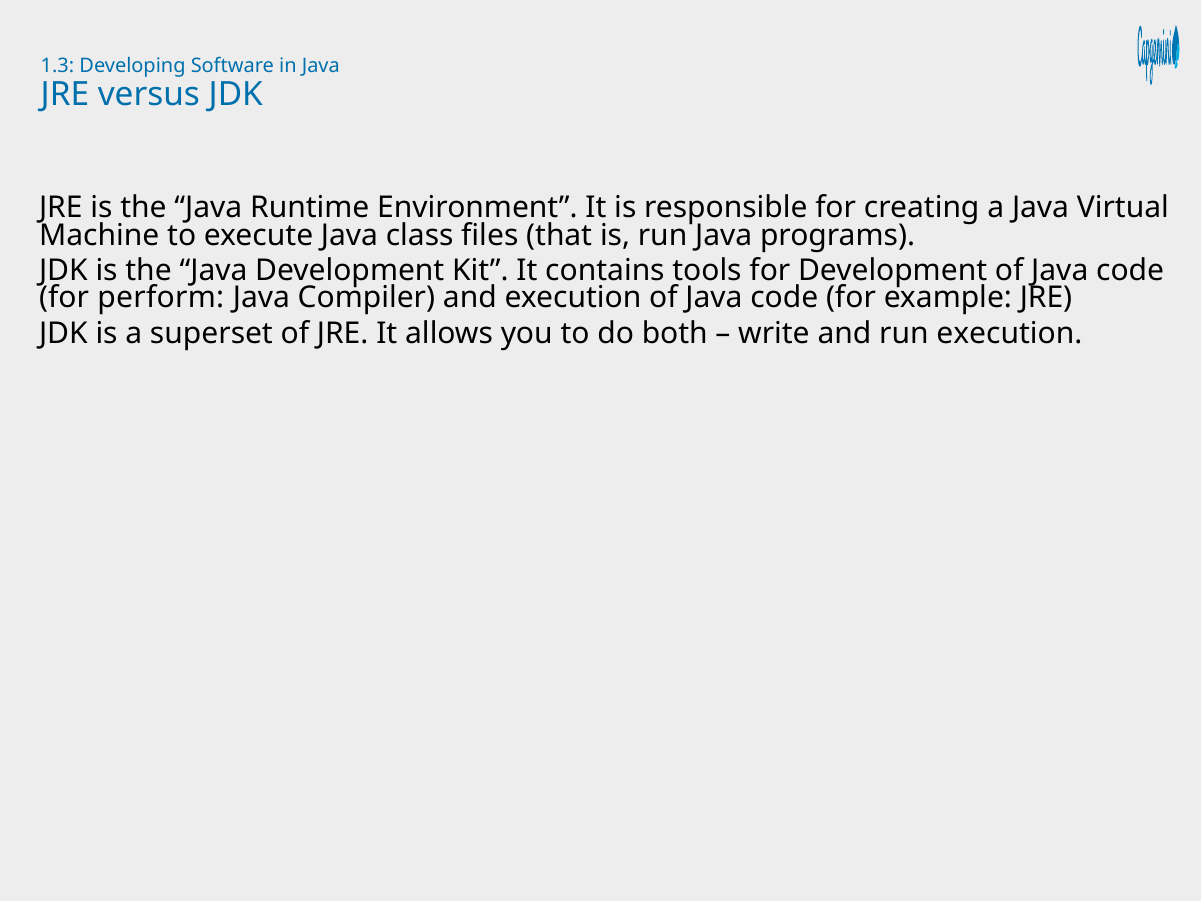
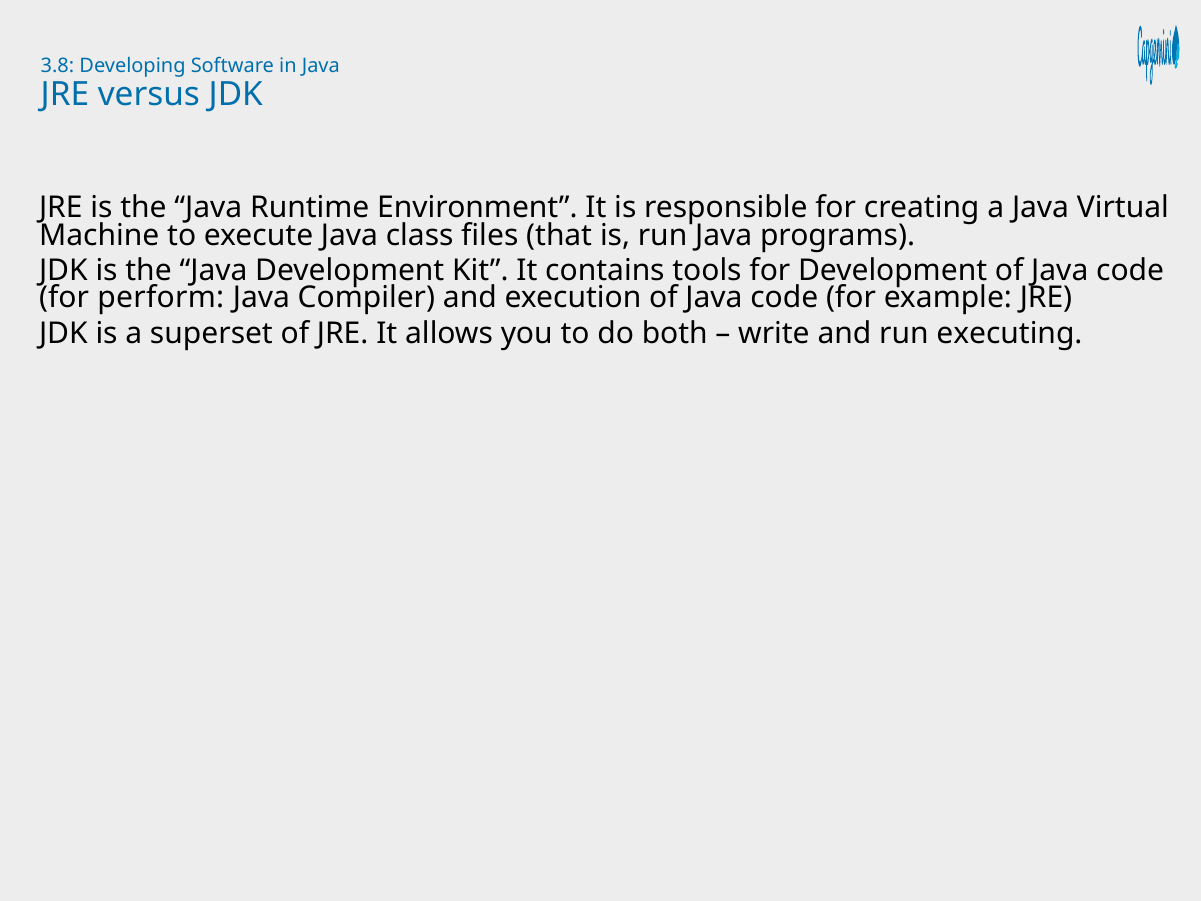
1.3: 1.3 -> 3.8
run execution: execution -> executing
